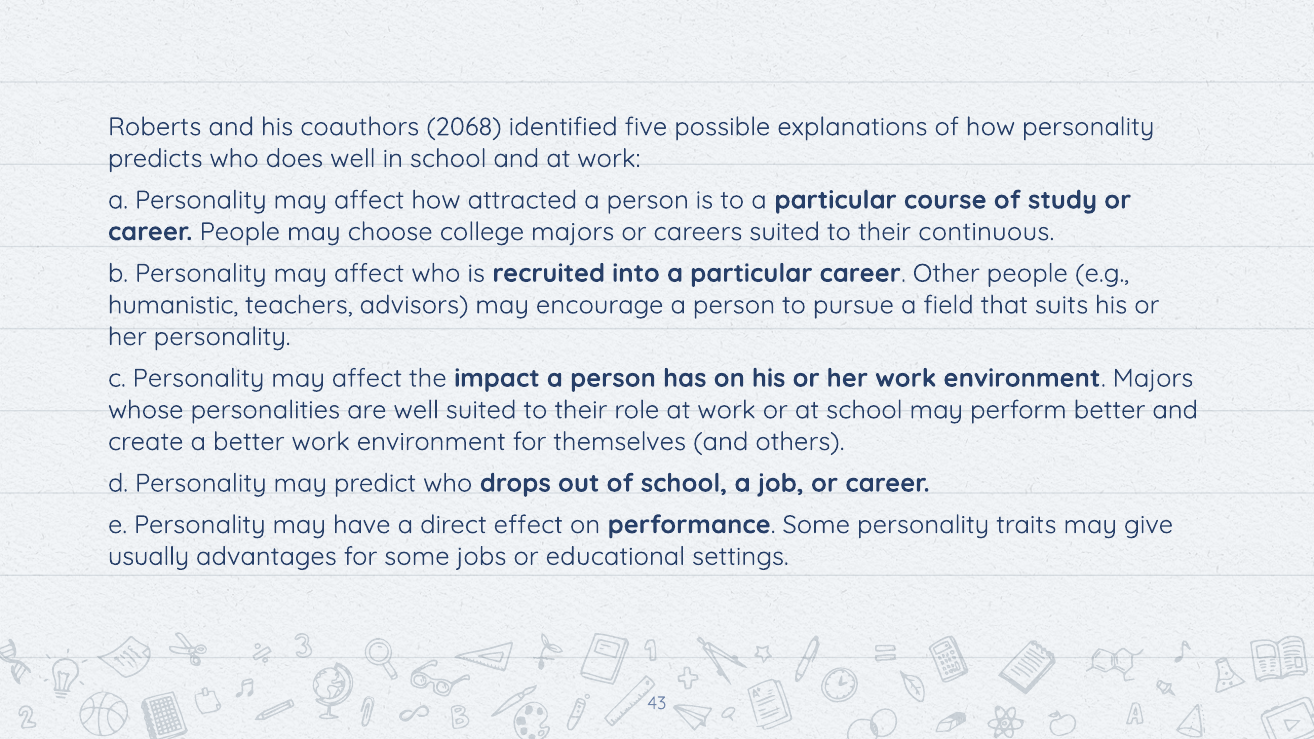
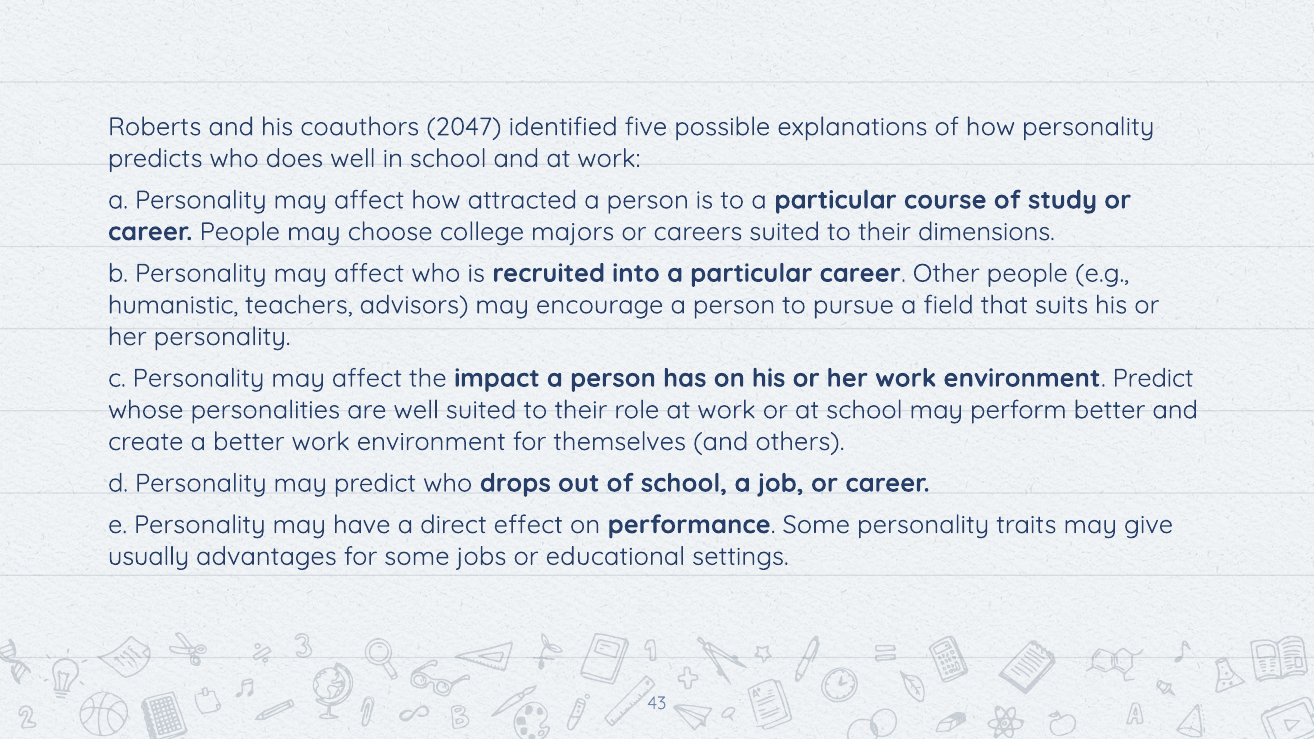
2068: 2068 -> 2047
continuous: continuous -> dimensions
environment Majors: Majors -> Predict
